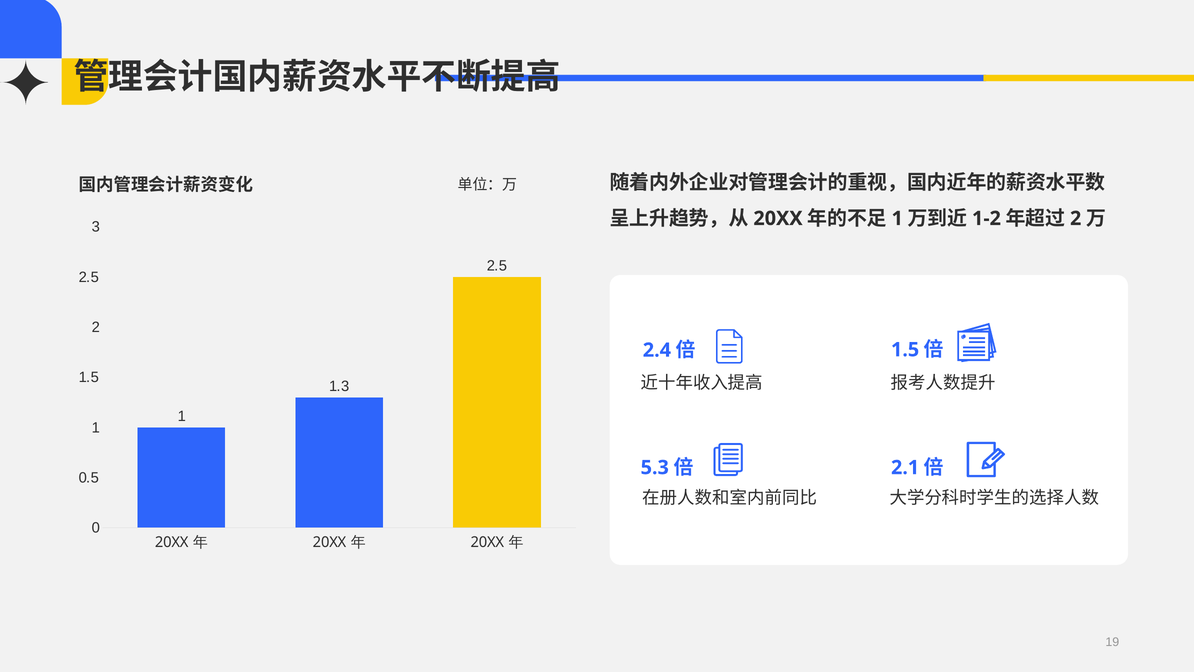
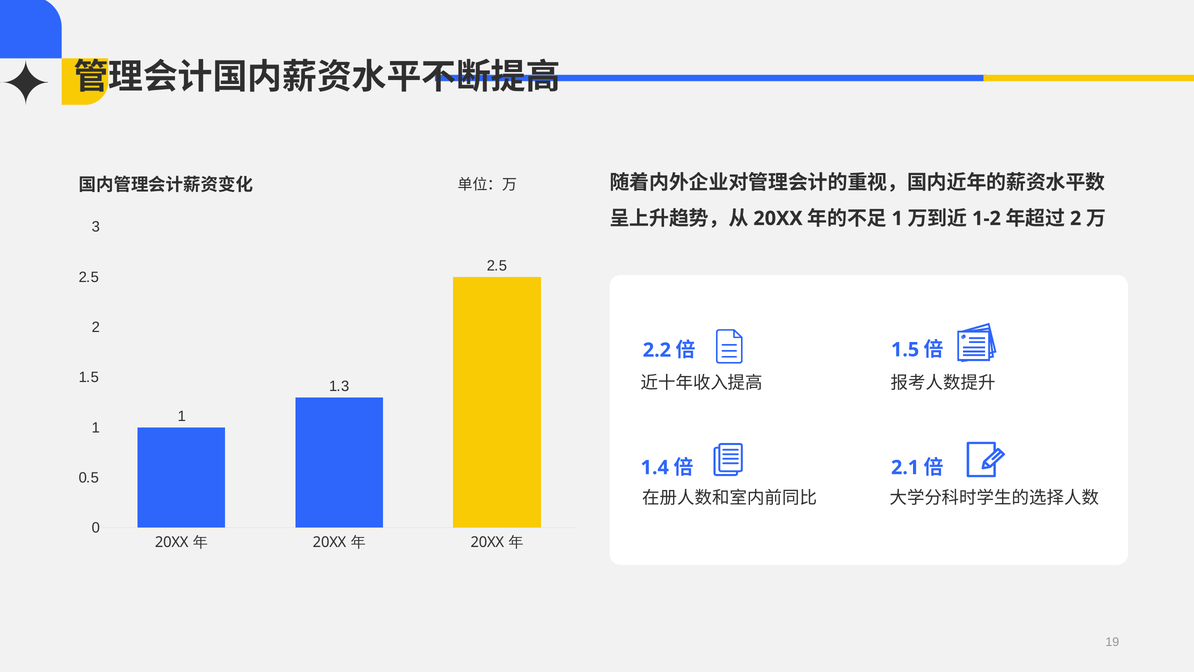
2.4: 2.4 -> 2.2
5.3: 5.3 -> 1.4
